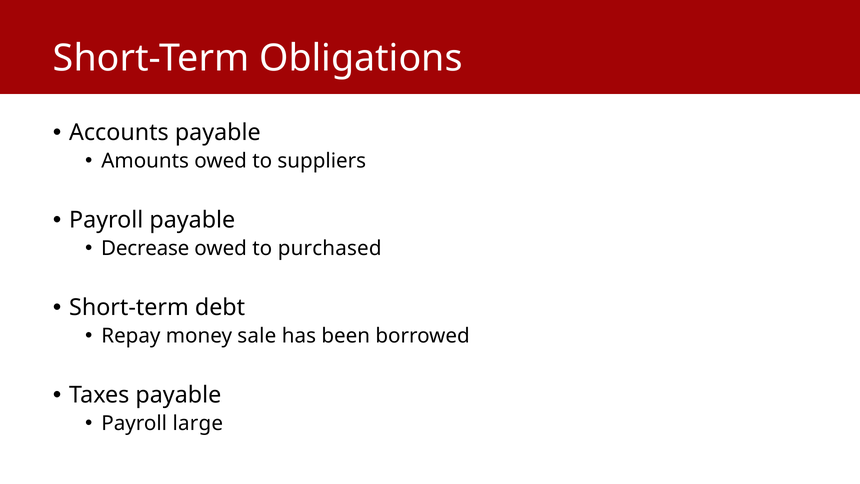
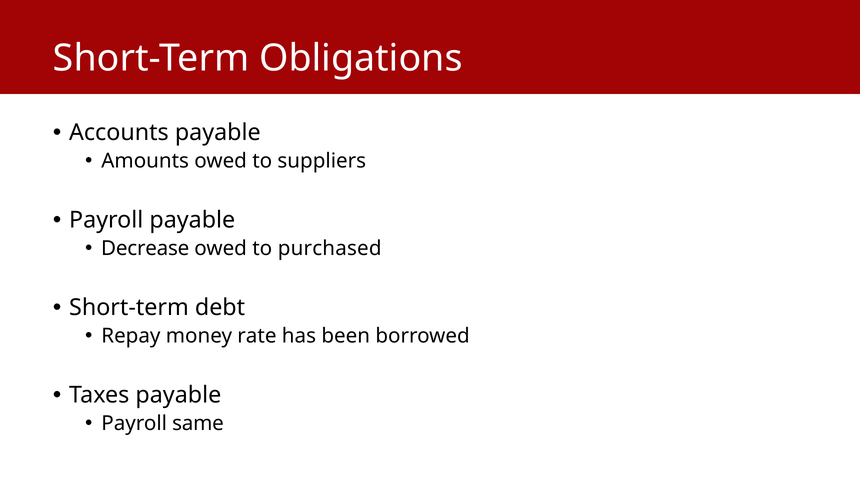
sale: sale -> rate
large: large -> same
